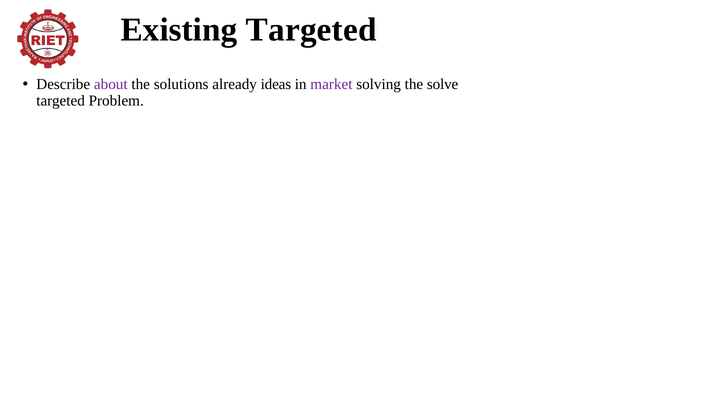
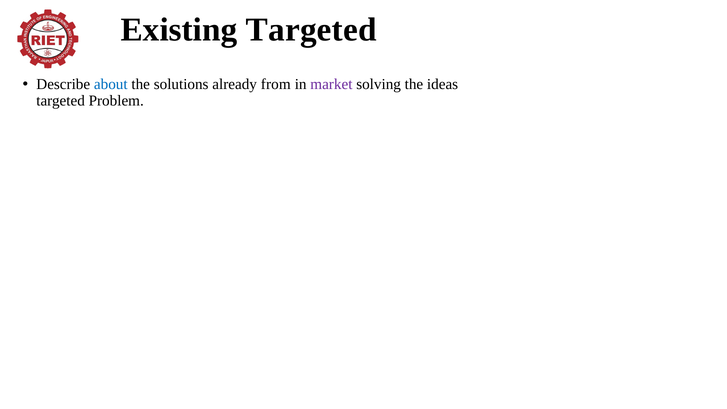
about colour: purple -> blue
ideas: ideas -> from
solve: solve -> ideas
